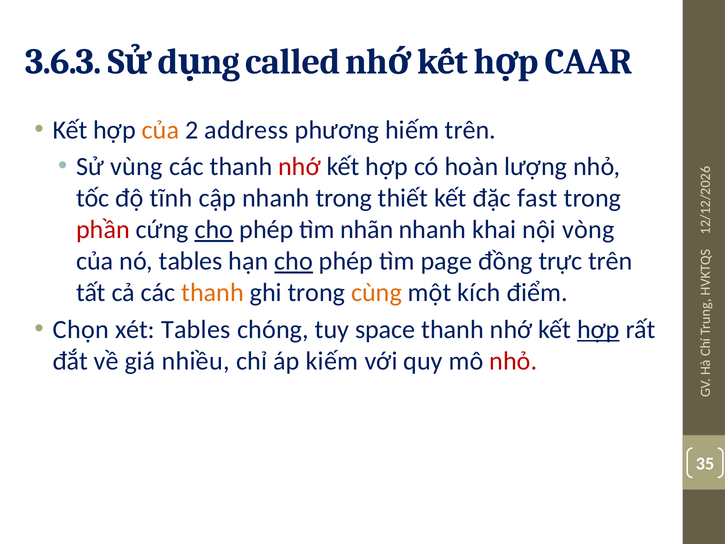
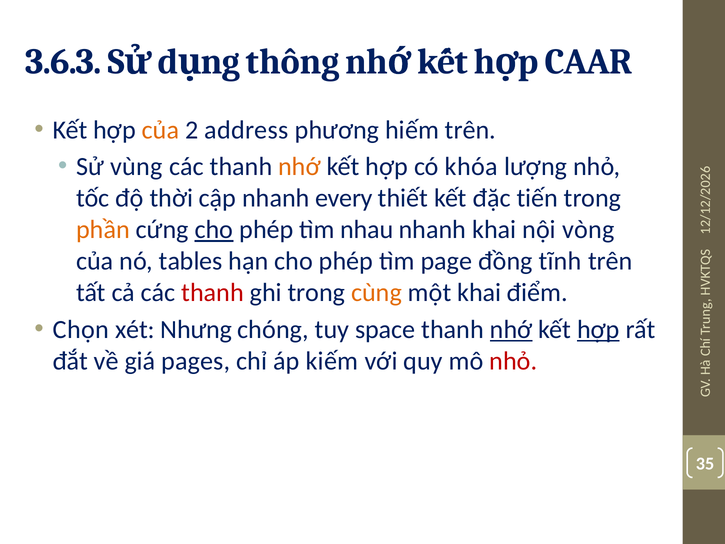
called: called -> thống
nhớ at (300, 167) colour: red -> orange
hoàn: hoàn -> khóa
tĩnh: tĩnh -> thời
nhanh trong: trong -> every
fast: fast -> tiến
phần colour: red -> orange
nhãn: nhãn -> nhau
cho at (294, 261) underline: present -> none
trực: trực -> tĩnh
thanh at (213, 293) colour: orange -> red
một kích: kích -> khai
xét Tables: Tables -> Nhưng
nhớ at (511, 329) underline: none -> present
nhiều: nhiều -> pages
